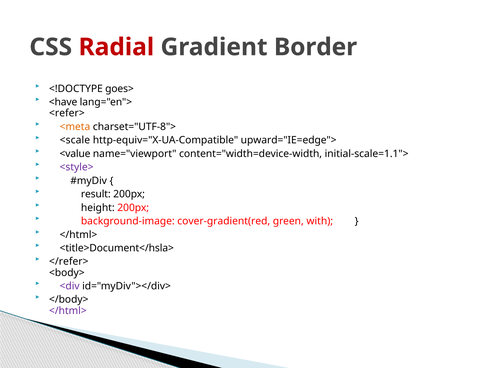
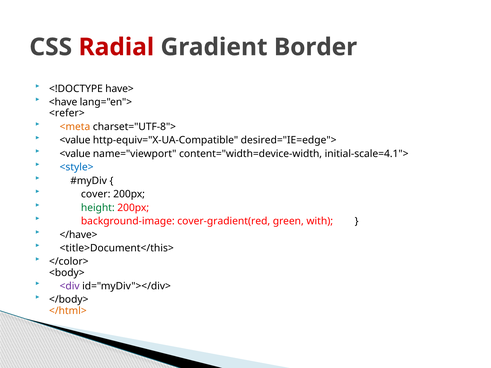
goes>: goes> -> have>
<scale at (75, 140): <scale -> <value
upward="IE=edge">: upward="IE=edge"> -> desired="IE=edge">
initial-scale=1.1">: initial-scale=1.1"> -> initial-scale=4.1">
<style> colour: purple -> blue
result: result -> cover
height colour: black -> green
</html> at (78, 235): </html> -> </have>
<title>Document</hsla>: <title>Document</hsla> -> <title>Document</this>
</refer>: </refer> -> </color>
</html> at (68, 311) colour: purple -> orange
